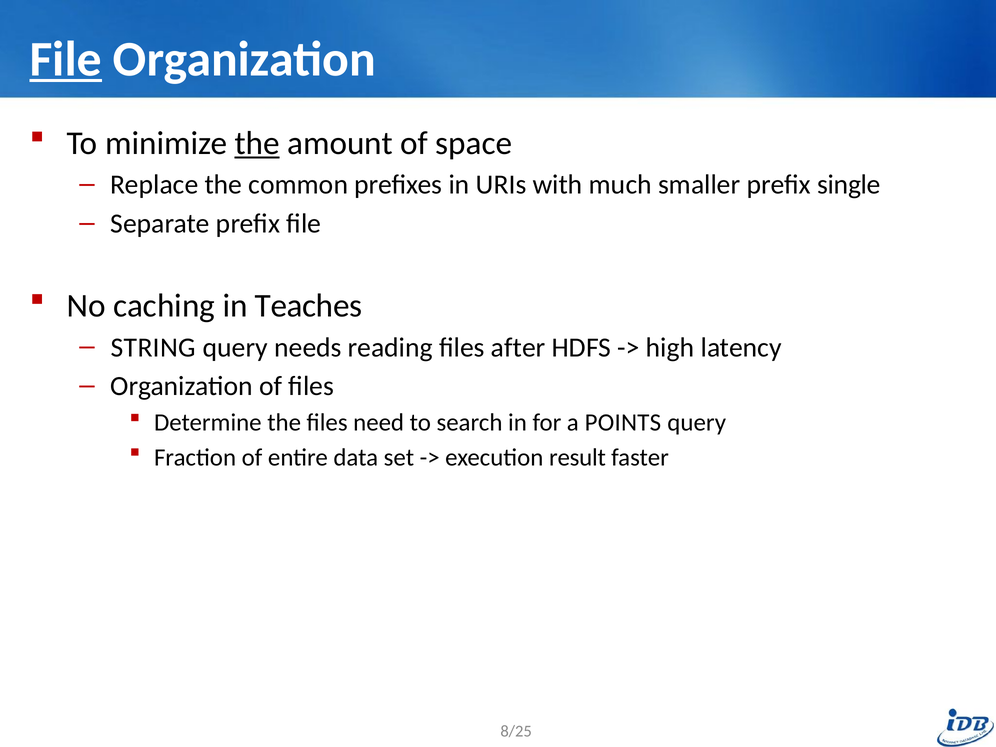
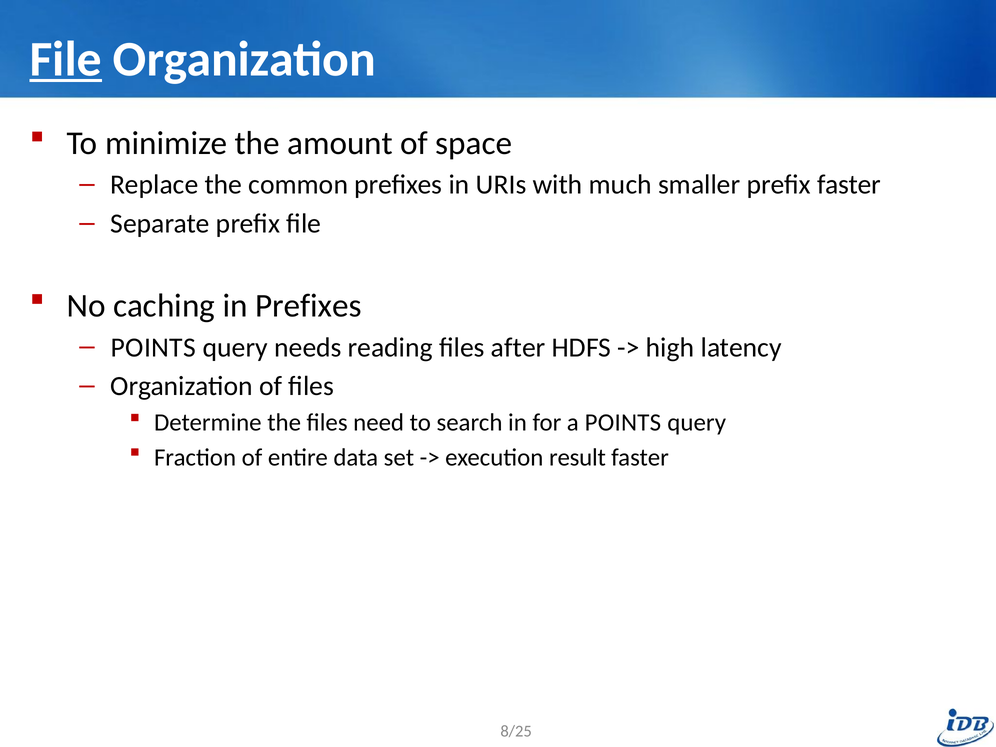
the at (257, 143) underline: present -> none
prefix single: single -> faster
in Teaches: Teaches -> Prefixes
STRING at (153, 347): STRING -> POINTS
